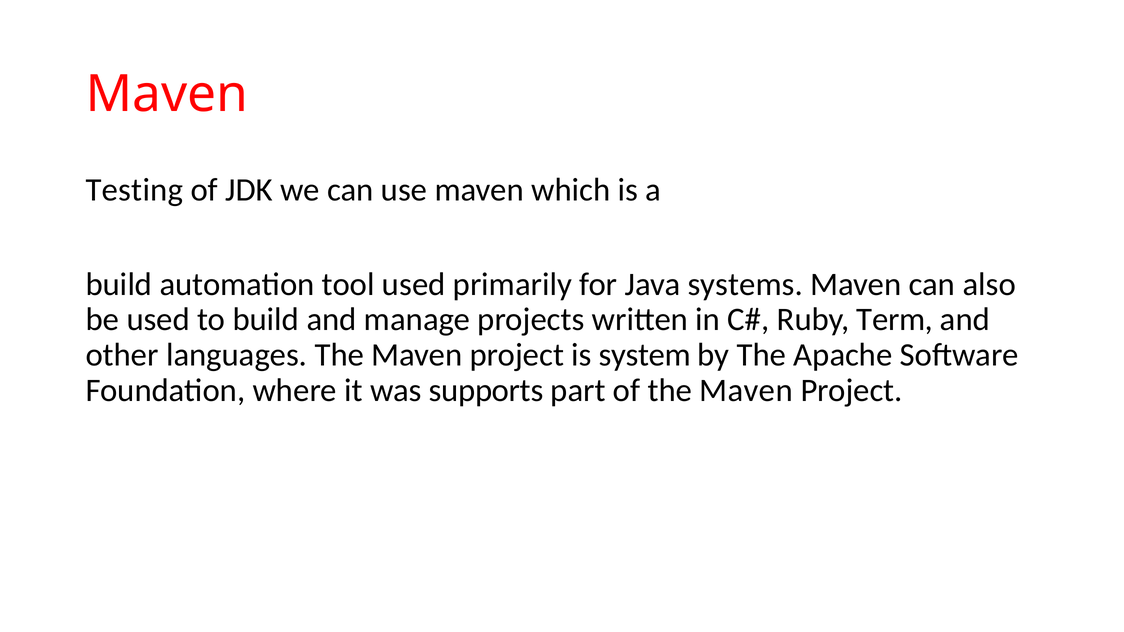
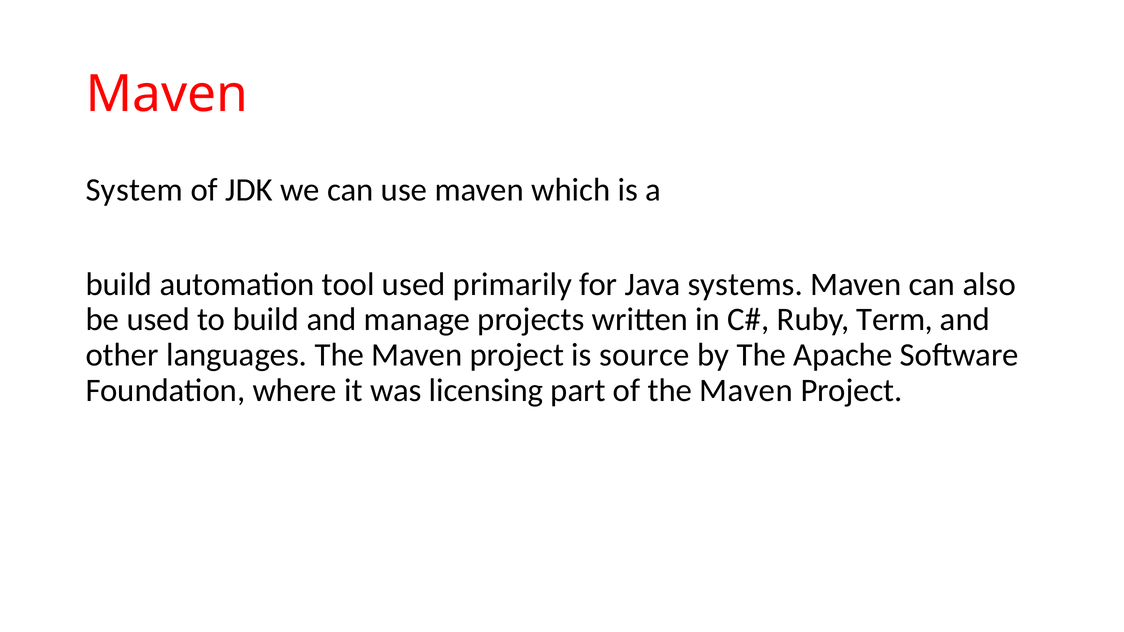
Testing: Testing -> System
system: system -> source
supports: supports -> licensing
